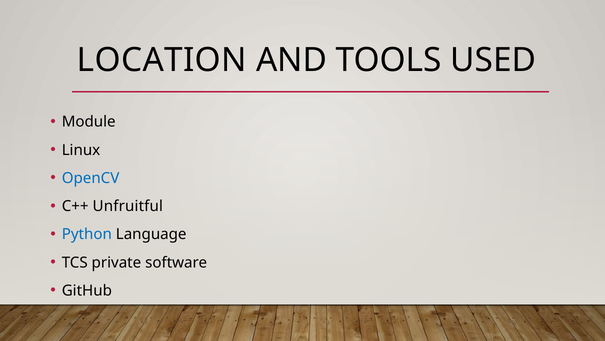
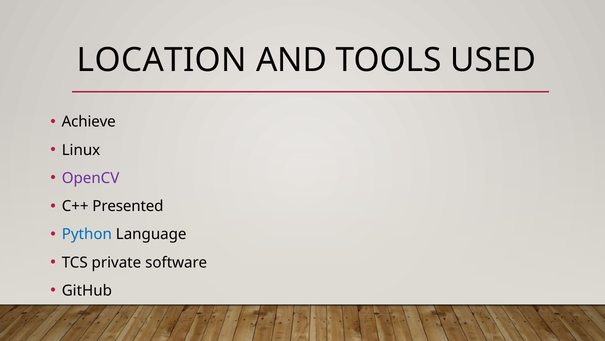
Module: Module -> Achieve
OpenCV colour: blue -> purple
Unfruitful: Unfruitful -> Presented
